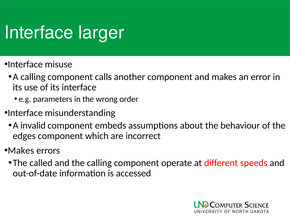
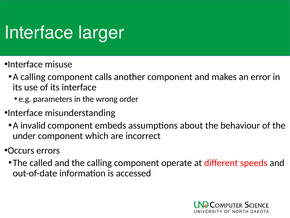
edges: edges -> under
Makes at (21, 150): Makes -> Occurs
